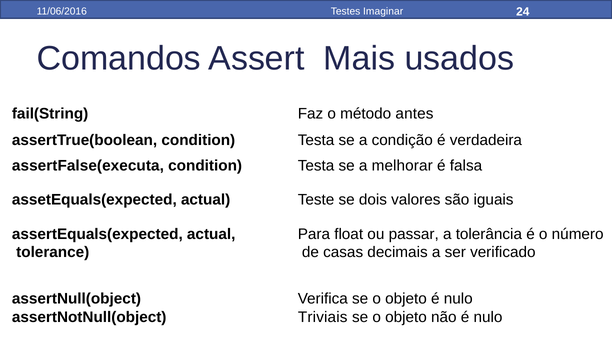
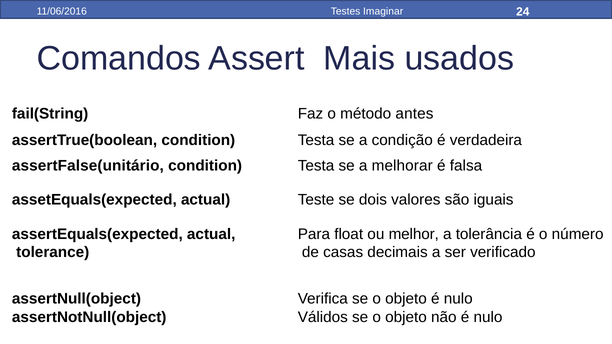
assertFalse(executa: assertFalse(executa -> assertFalse(unitário
passar: passar -> melhor
Triviais: Triviais -> Válidos
